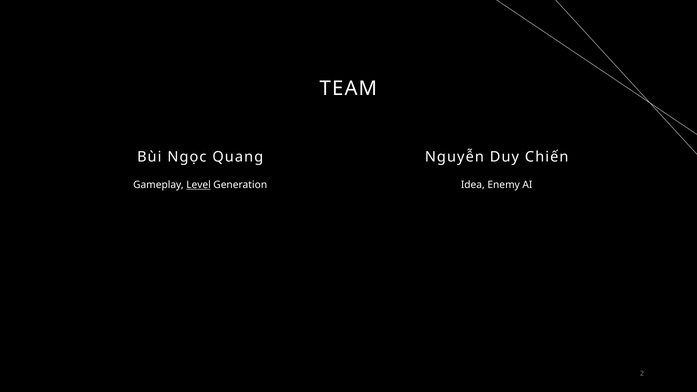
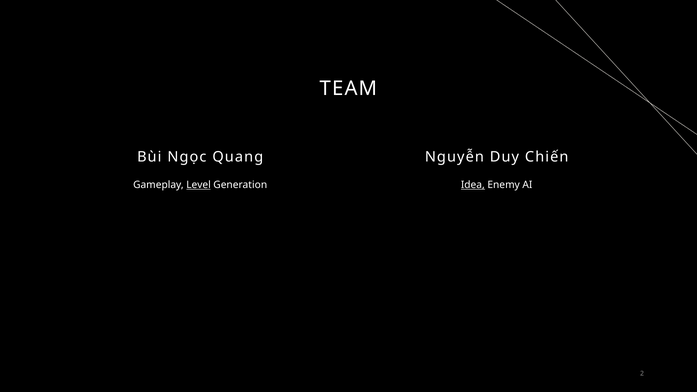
Idea underline: none -> present
